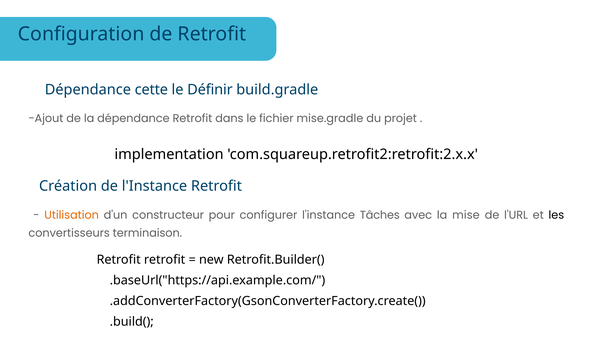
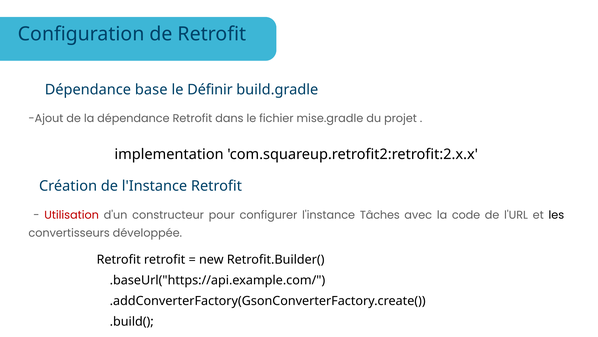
cette: cette -> base
Utilisation colour: orange -> red
mise: mise -> code
terminaison: terminaison -> développée
